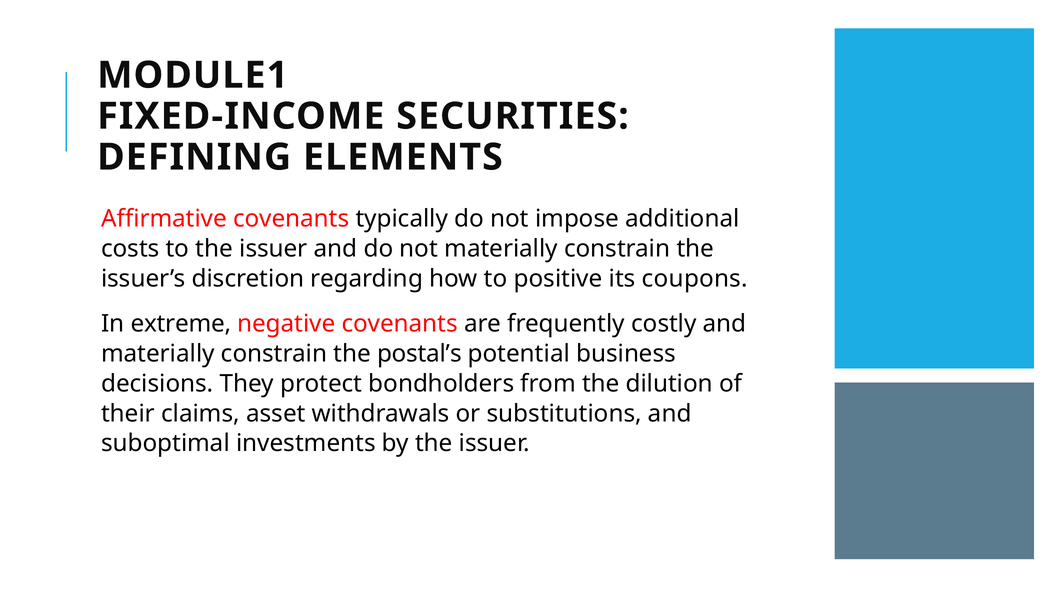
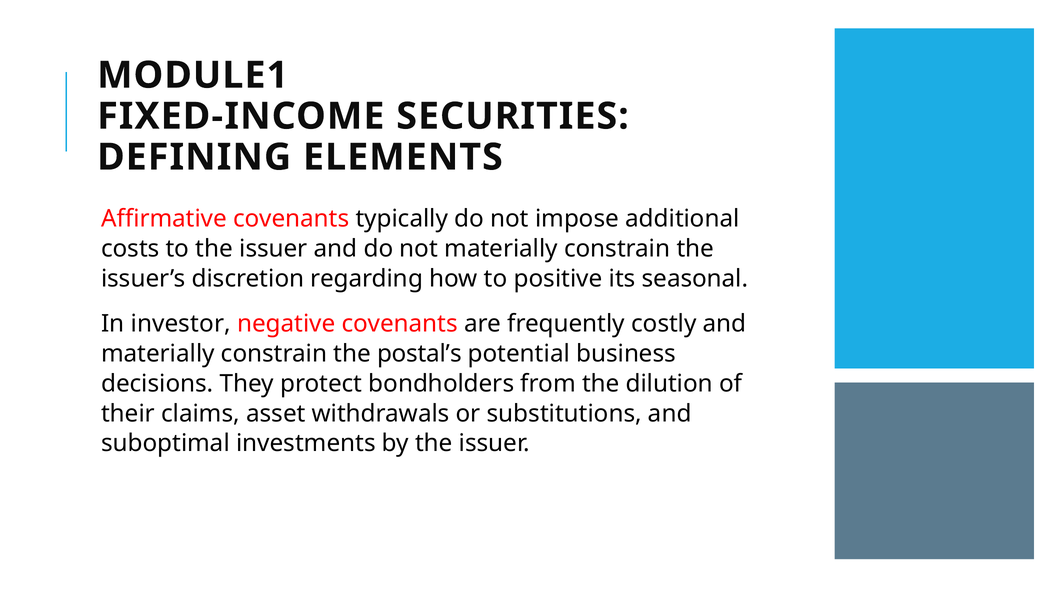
coupons: coupons -> seasonal
extreme: extreme -> investor
